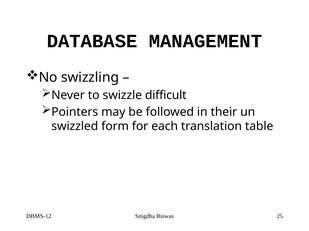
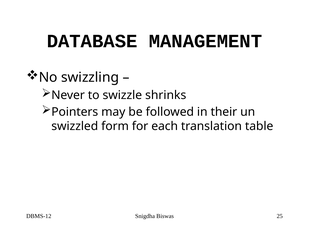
difficult: difficult -> shrinks
